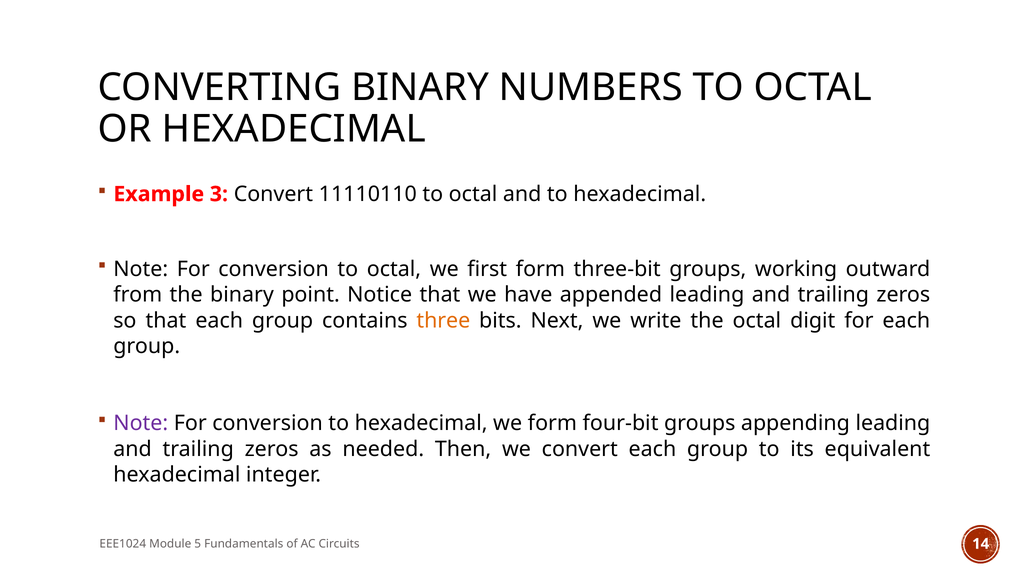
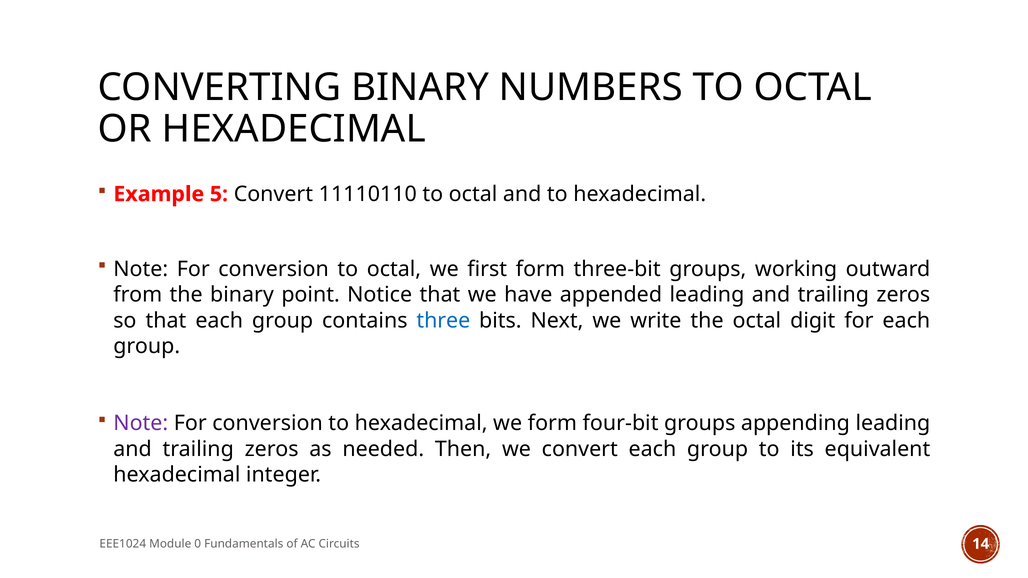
3: 3 -> 5
three colour: orange -> blue
5: 5 -> 0
